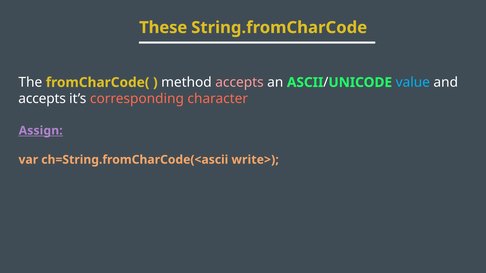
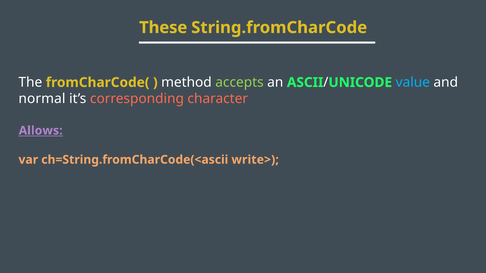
accepts at (239, 83) colour: pink -> light green
accepts at (42, 99): accepts -> normal
Assign: Assign -> Allows
